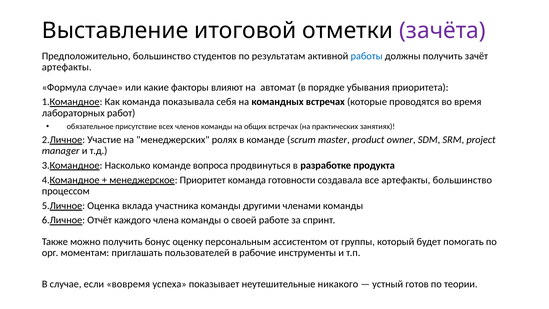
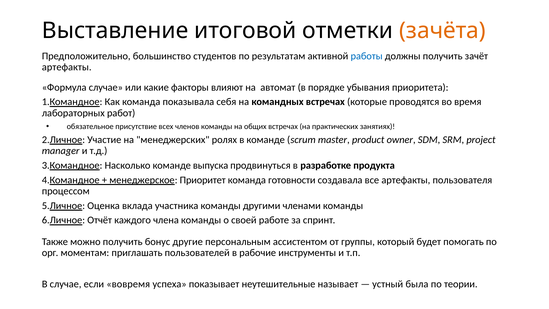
зачёта colour: purple -> orange
вопроса: вопроса -> выпуска
артефакты большинство: большинство -> пользователя
оценку: оценку -> другие
никакого: никакого -> называет
готов: готов -> была
